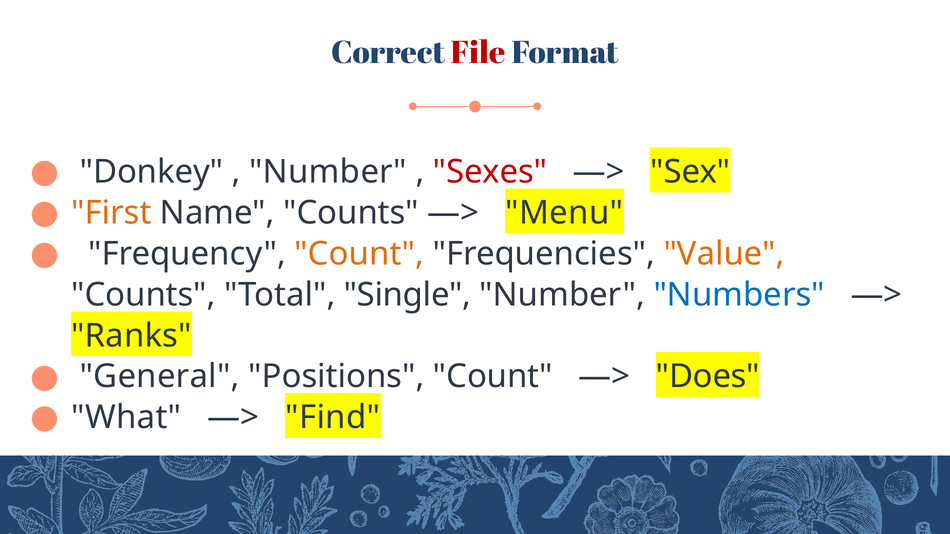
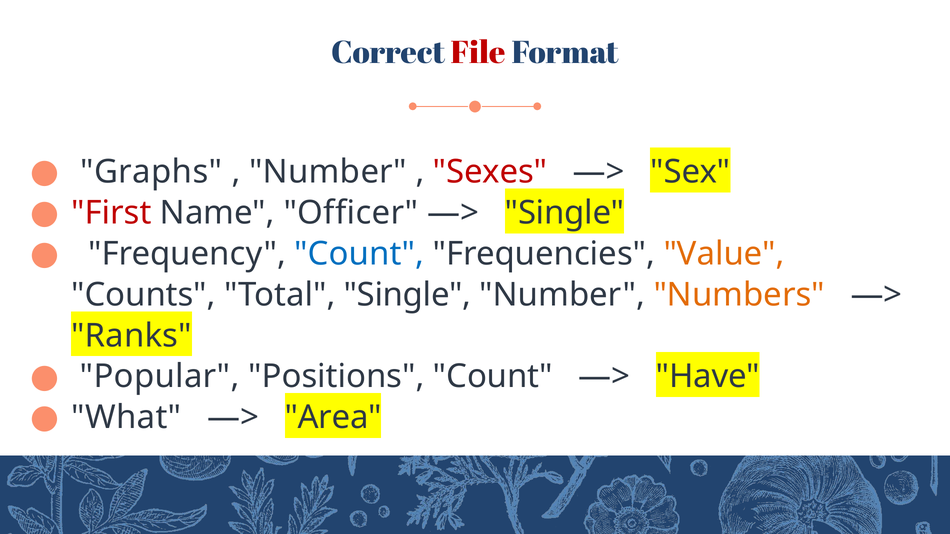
Donkey: Donkey -> Graphs
First colour: orange -> red
Name Counts: Counts -> Officer
Menu at (564, 213): Menu -> Single
Count at (359, 254) colour: orange -> blue
Numbers colour: blue -> orange
General: General -> Popular
Does: Does -> Have
Find: Find -> Area
